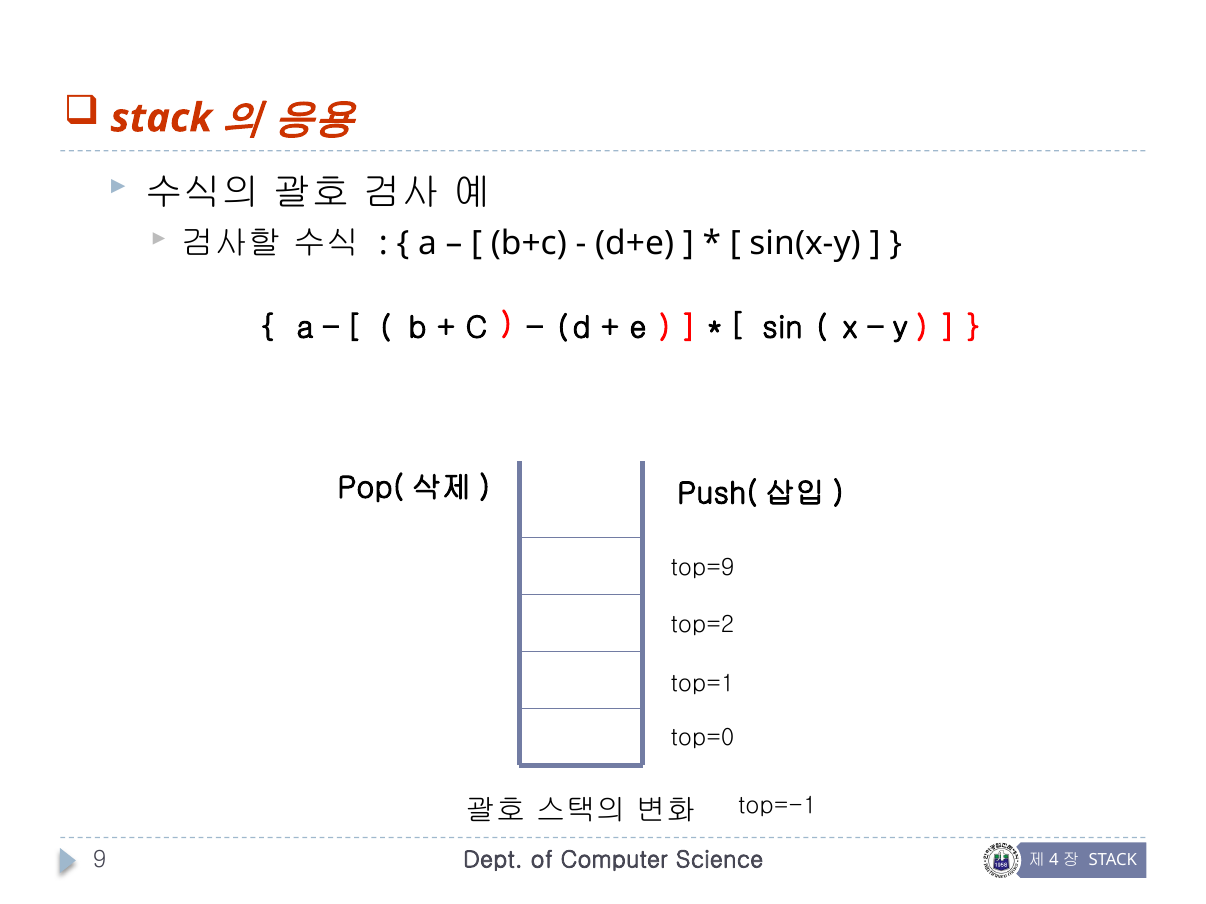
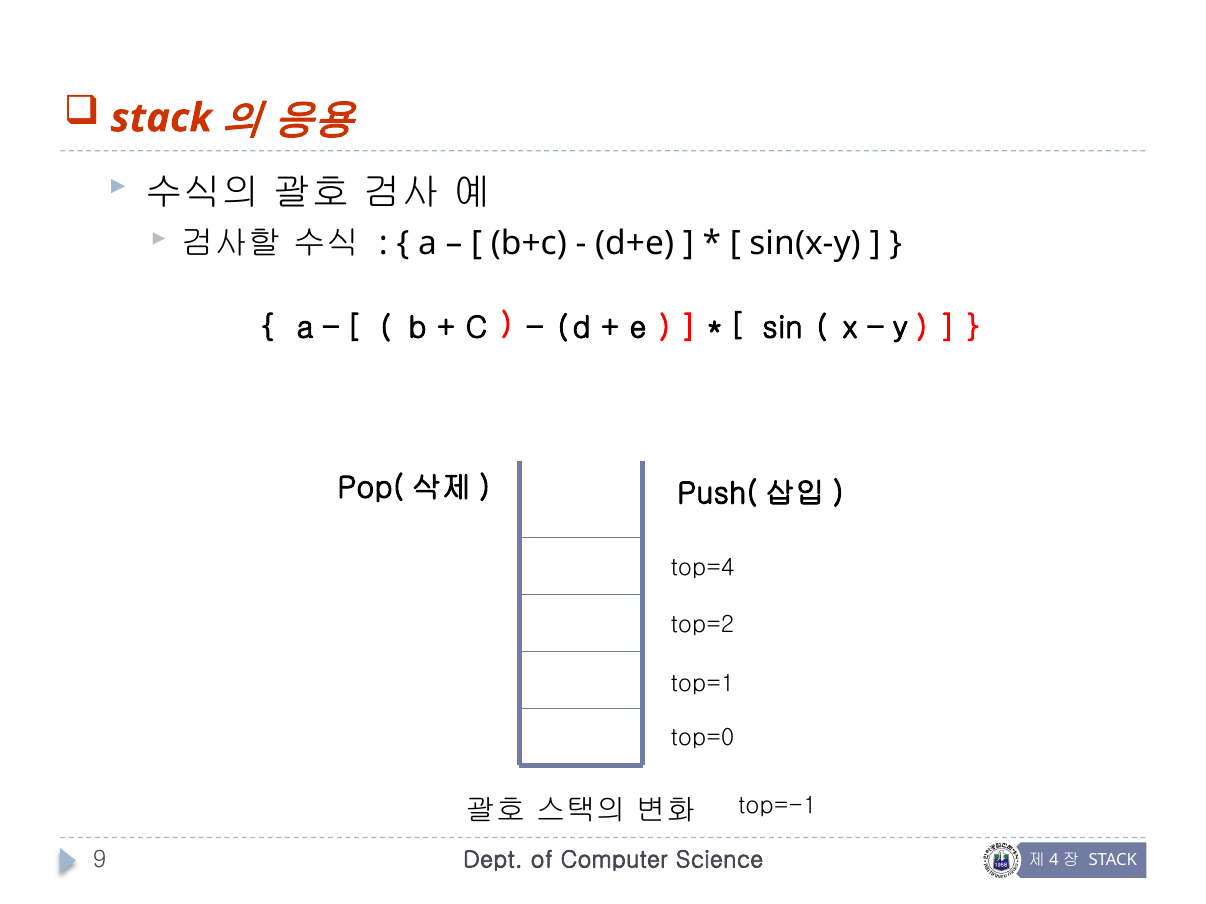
top=9: top=9 -> top=4
